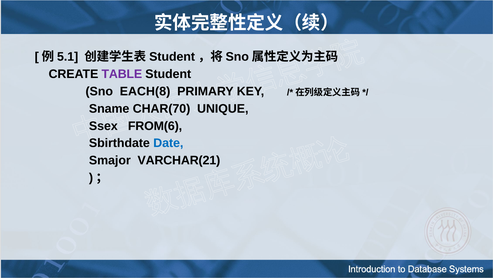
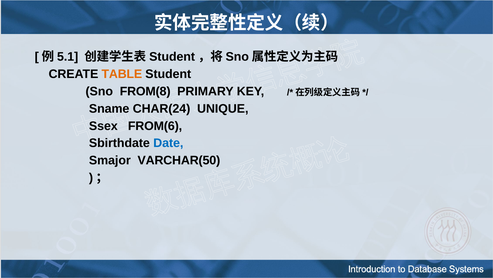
TABLE colour: purple -> orange
EACH(8: EACH(8 -> FROM(8
CHAR(70: CHAR(70 -> CHAR(24
VARCHAR(21: VARCHAR(21 -> VARCHAR(50
